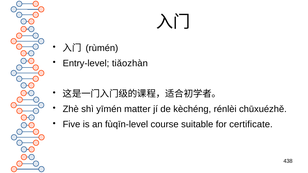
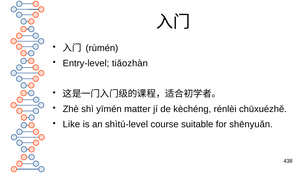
Five: Five -> Like
fùqīn-level: fùqīn-level -> shìtú-level
certificate: certificate -> shēnyuǎn
